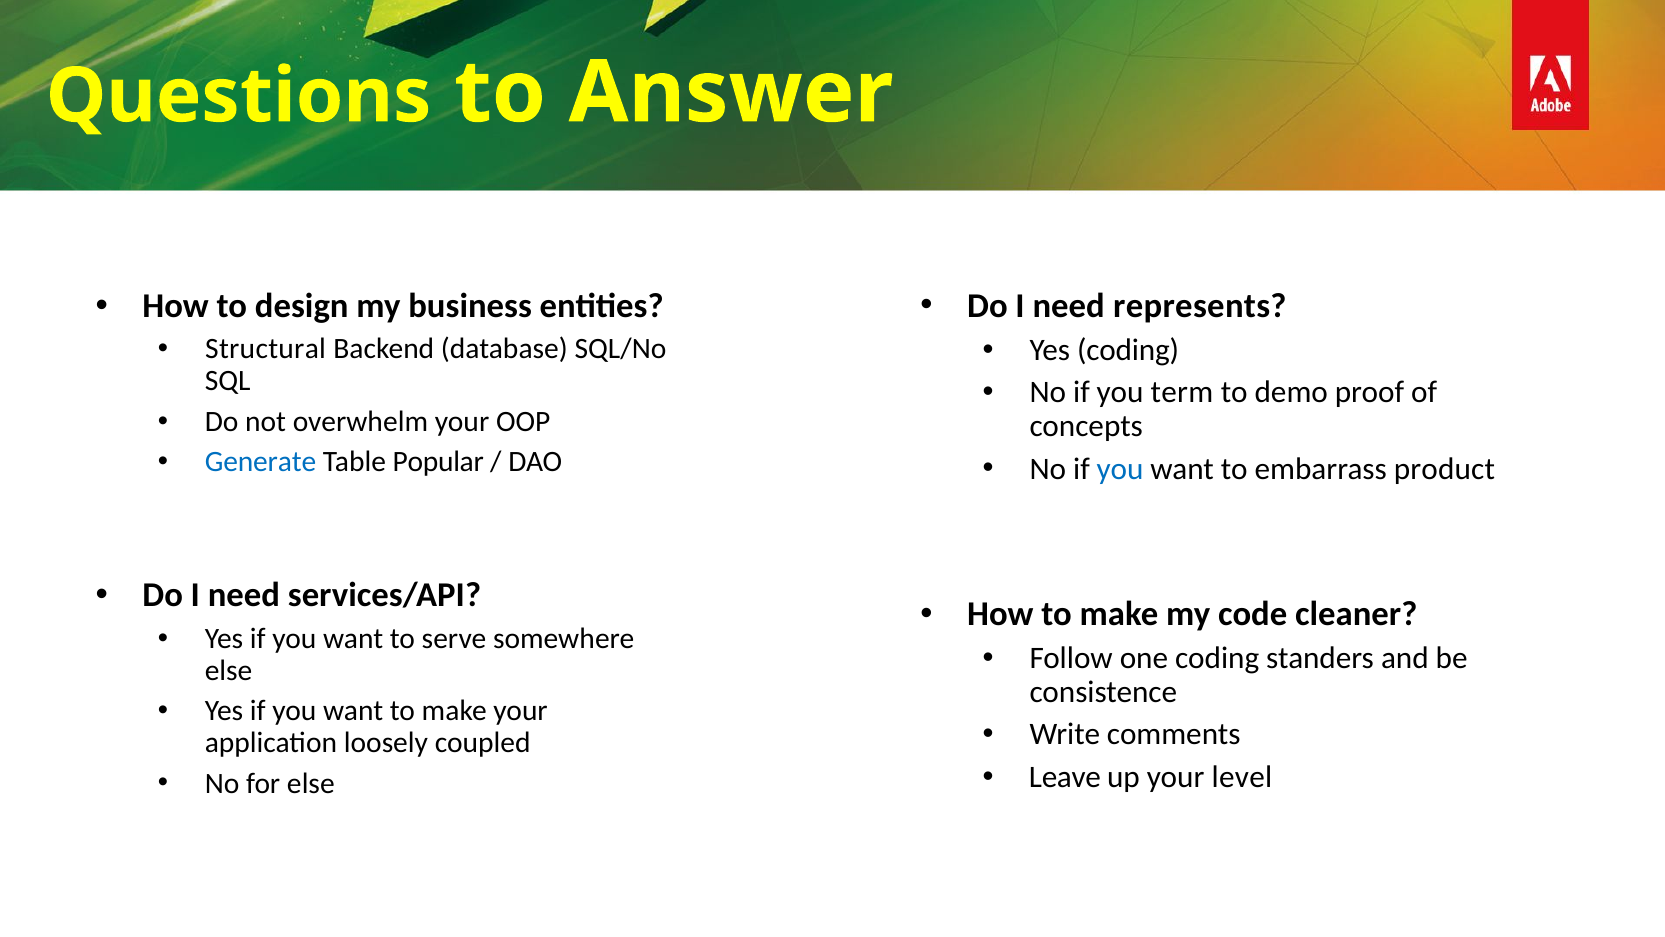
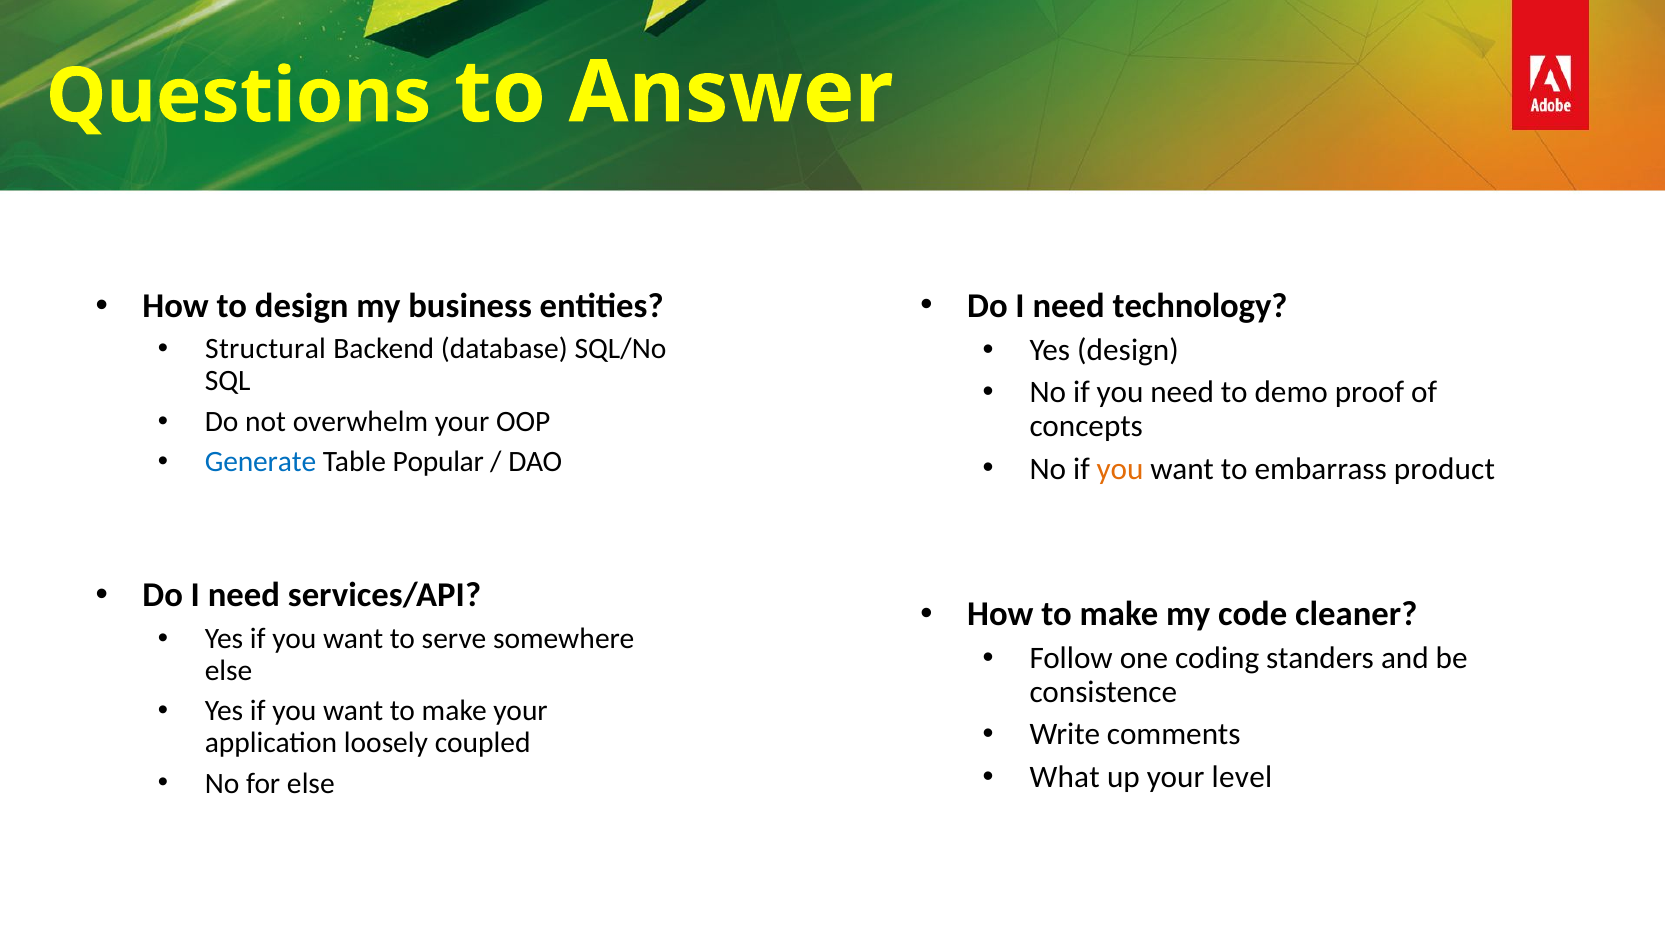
represents: represents -> technology
Yes coding: coding -> design
you term: term -> need
you at (1120, 469) colour: blue -> orange
Leave: Leave -> What
